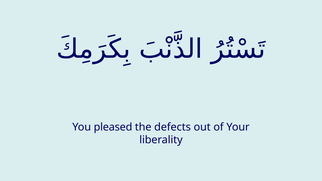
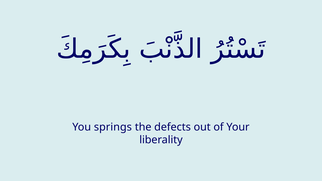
pleased: pleased -> springs
